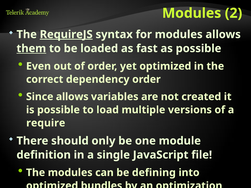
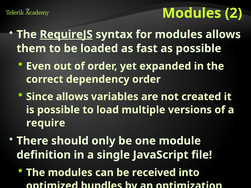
them underline: present -> none
yet optimized: optimized -> expanded
defining: defining -> received
